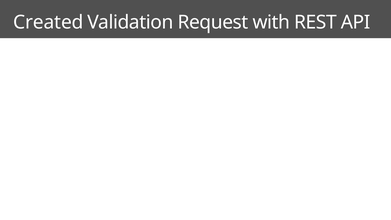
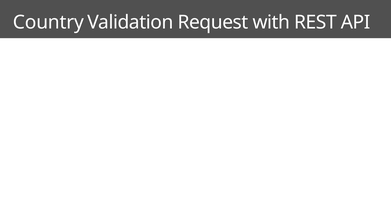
Created: Created -> Country
